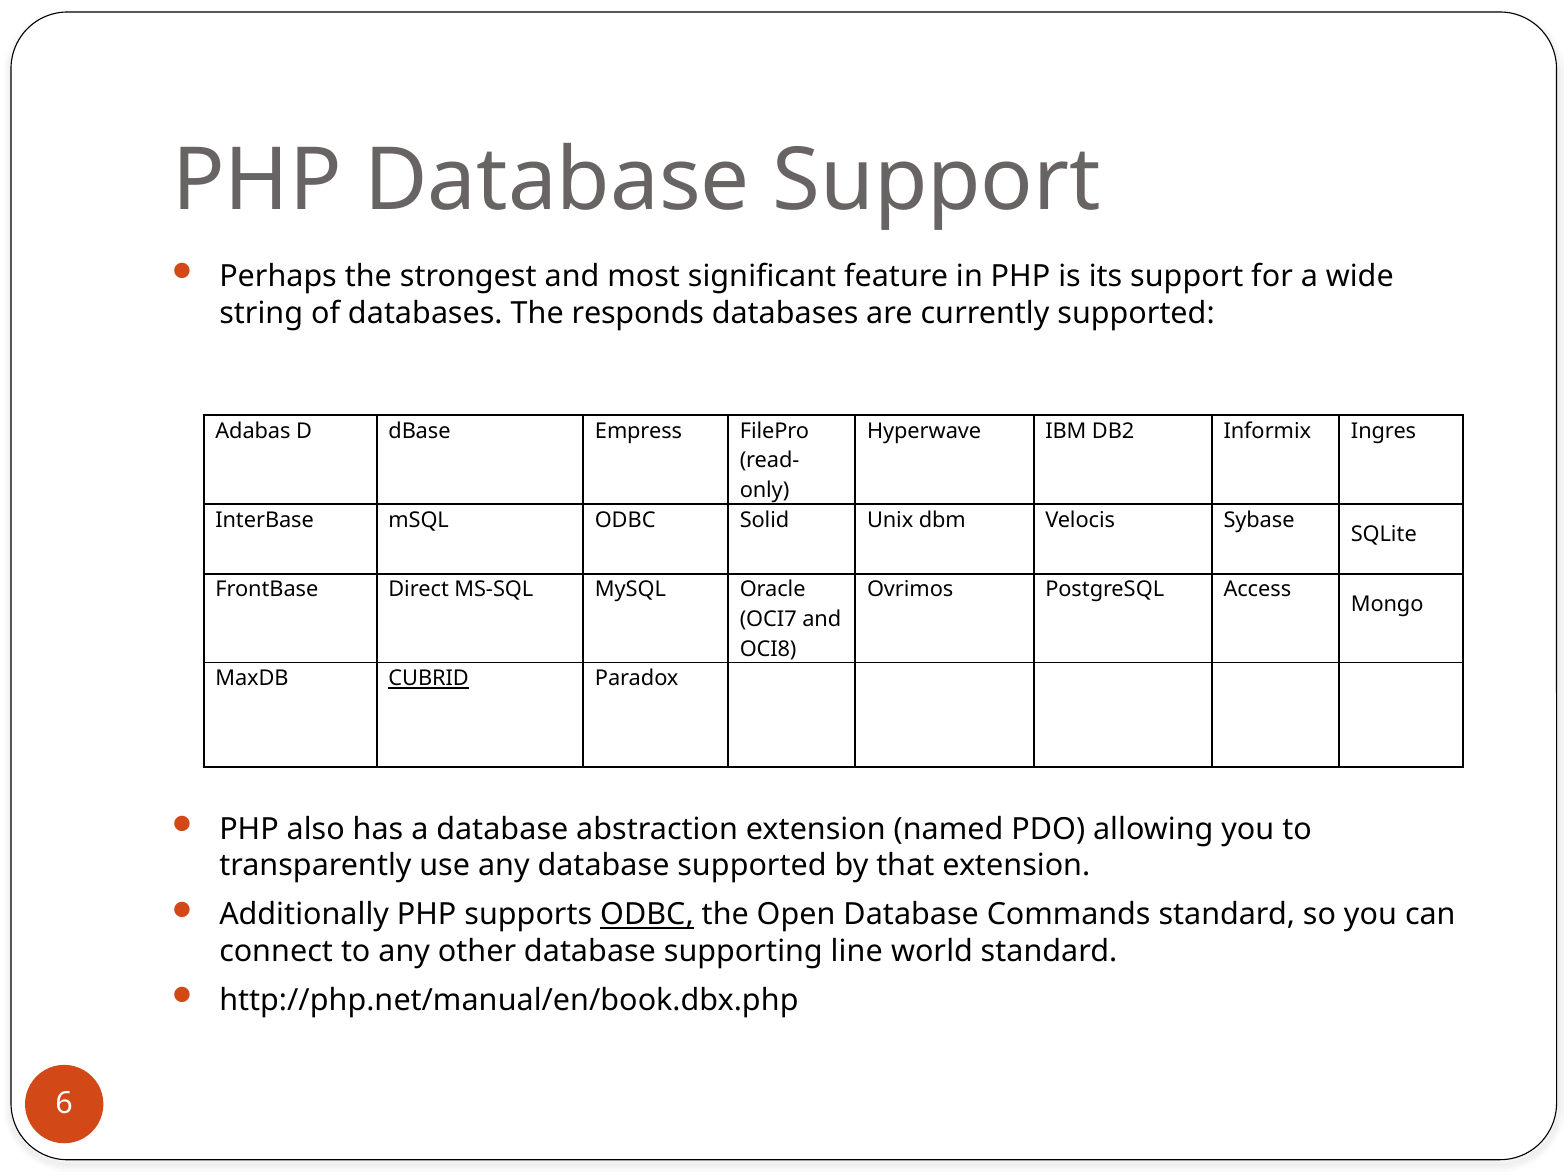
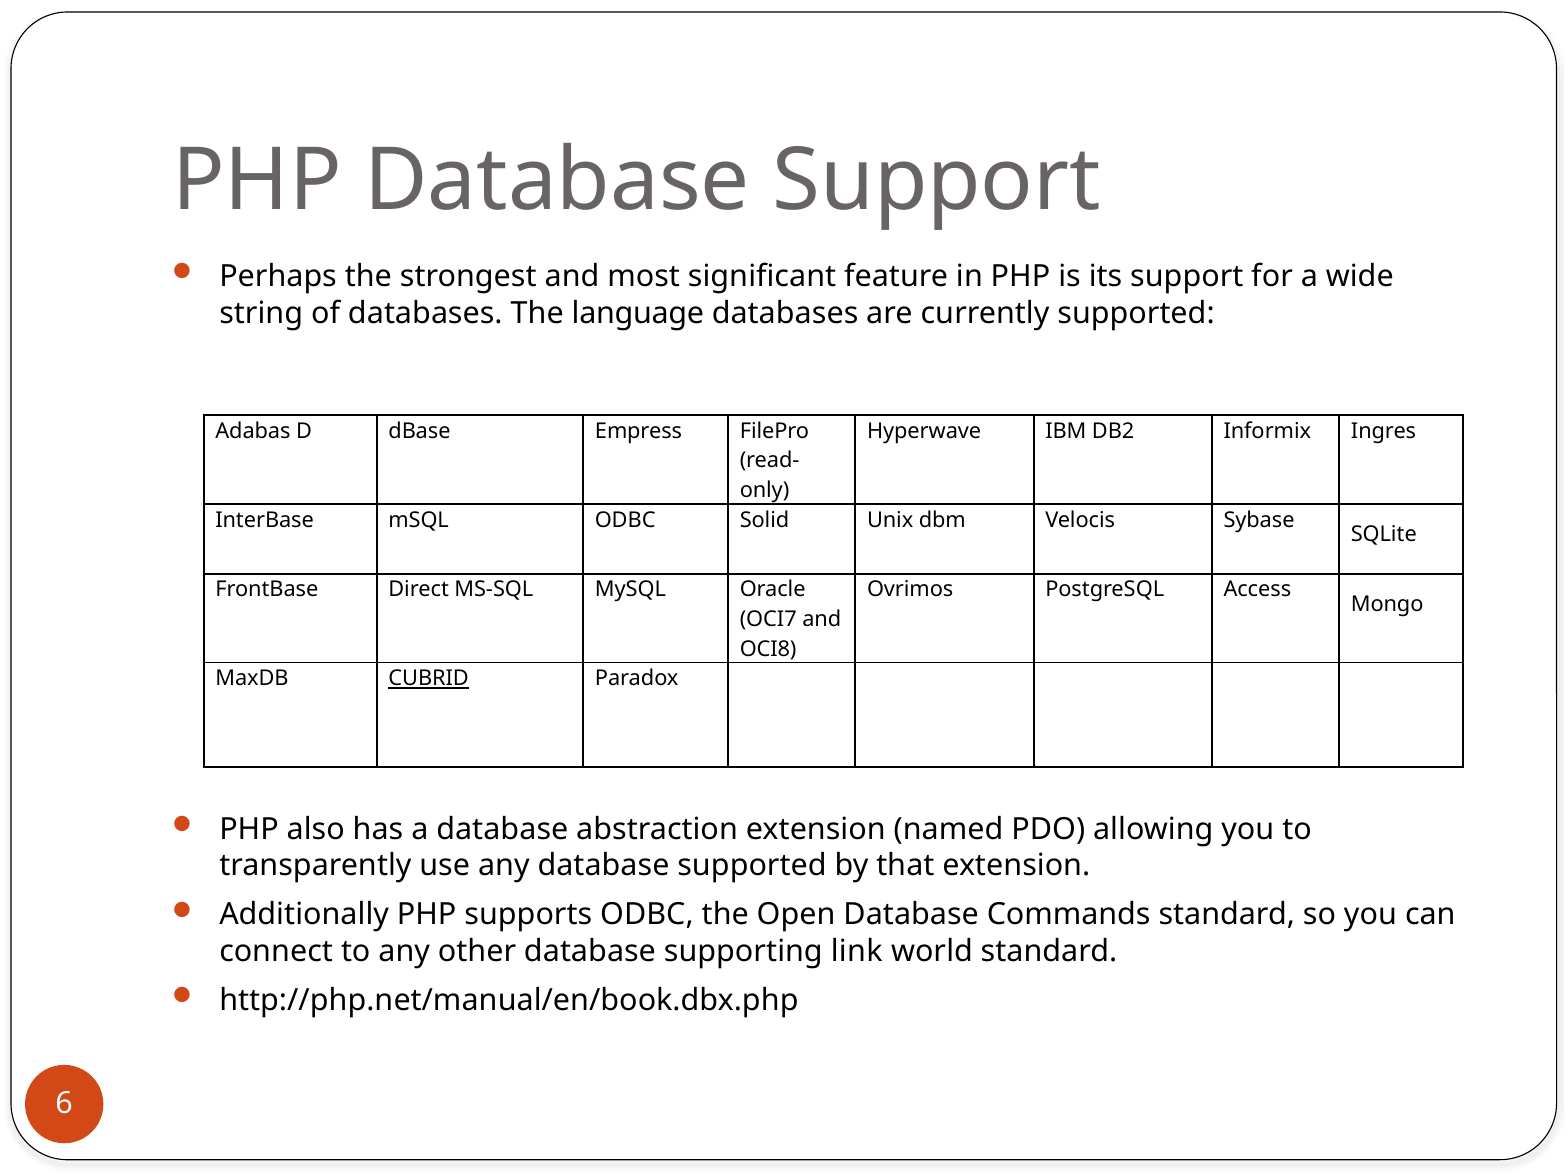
responds: responds -> language
ODBC at (647, 915) underline: present -> none
line: line -> link
